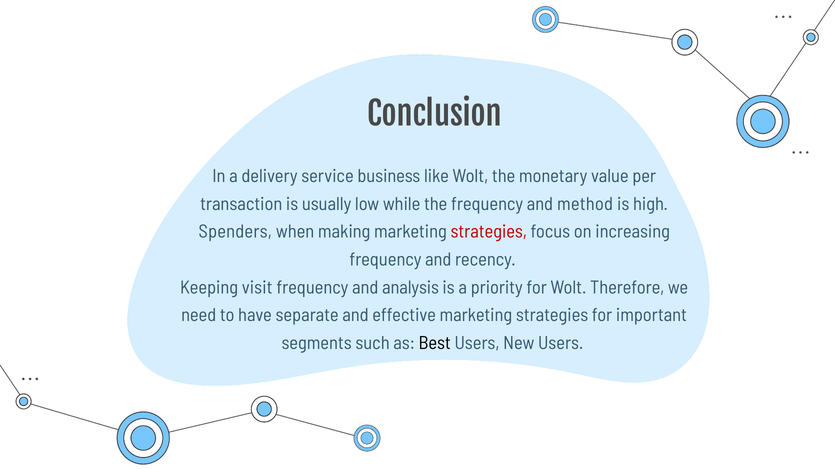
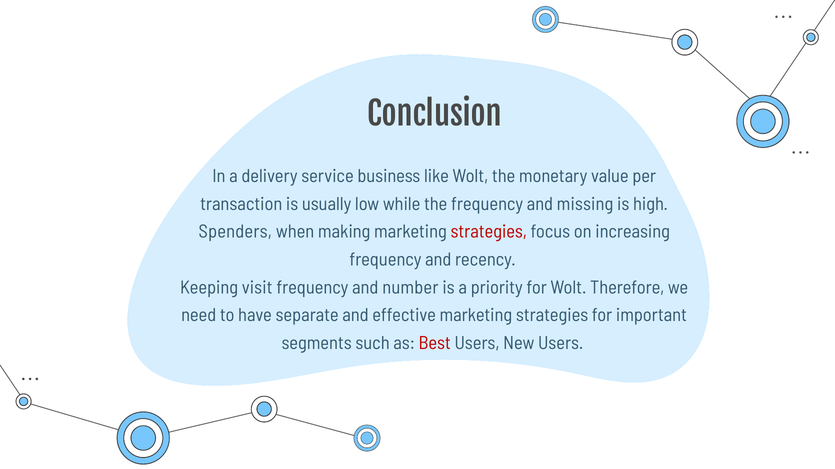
method: method -> missing
analysis: analysis -> number
Best colour: black -> red
